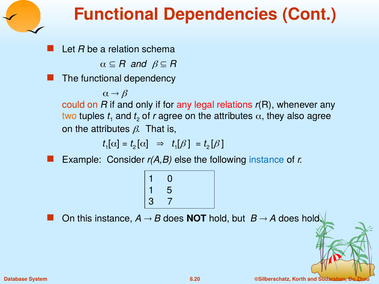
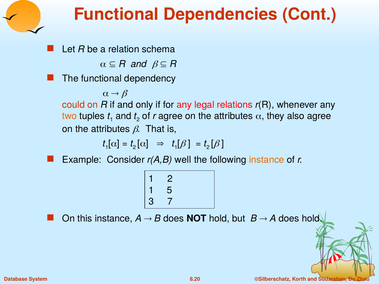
else: else -> well
instance at (267, 160) colour: blue -> orange
1 0: 0 -> 2
